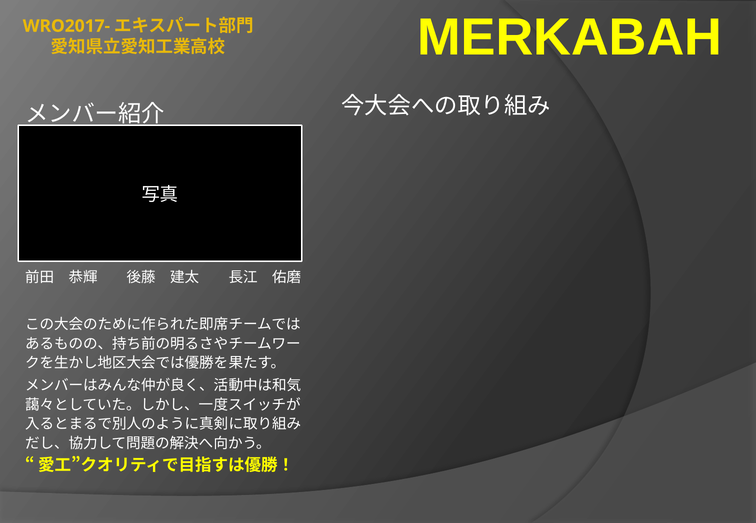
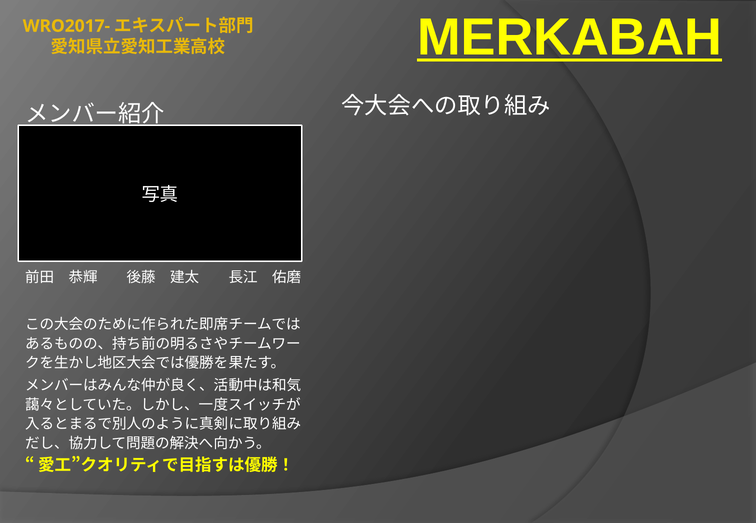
MERKABAH underline: none -> present
